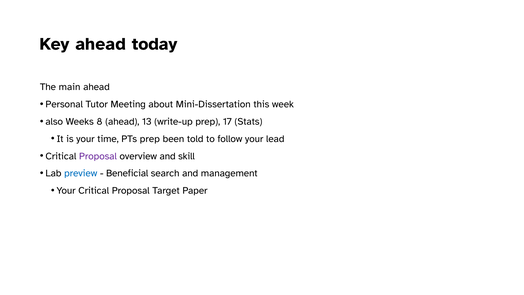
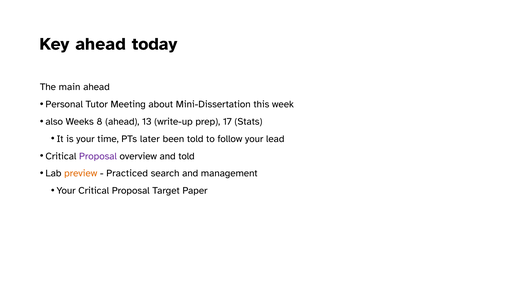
PTs prep: prep -> later
and skill: skill -> told
preview colour: blue -> orange
Beneficial: Beneficial -> Practiced
